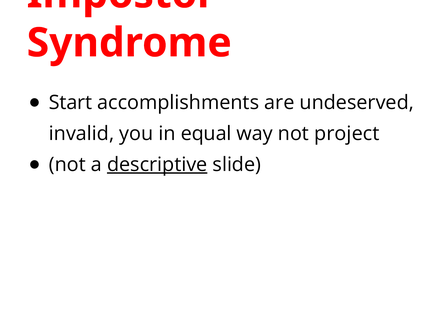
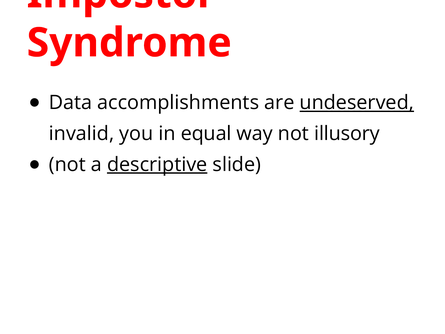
Start: Start -> Data
undeserved underline: none -> present
project: project -> illusory
